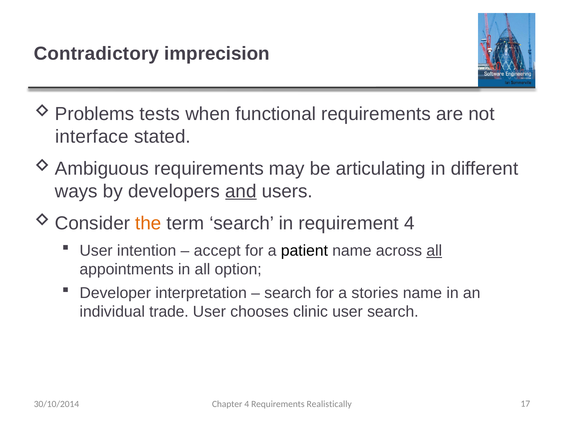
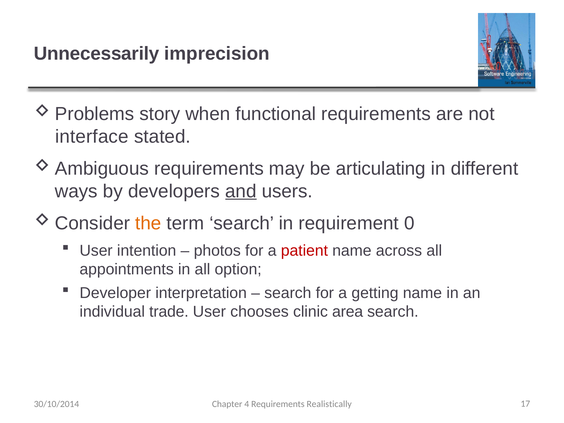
Contradictory: Contradictory -> Unnecessarily
tests: tests -> story
requirement 4: 4 -> 0
accept: accept -> photos
patient colour: black -> red
all at (434, 251) underline: present -> none
stories: stories -> getting
clinic user: user -> area
